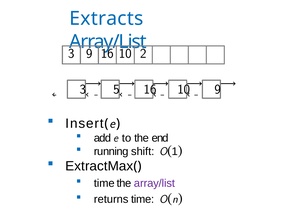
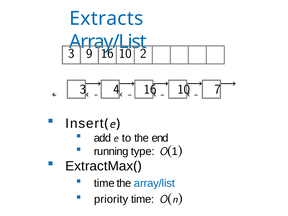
5: 5 -> 4
10 9: 9 -> 7
shift: shift -> type
array/list at (154, 183) colour: purple -> blue
returns: returns -> priority
